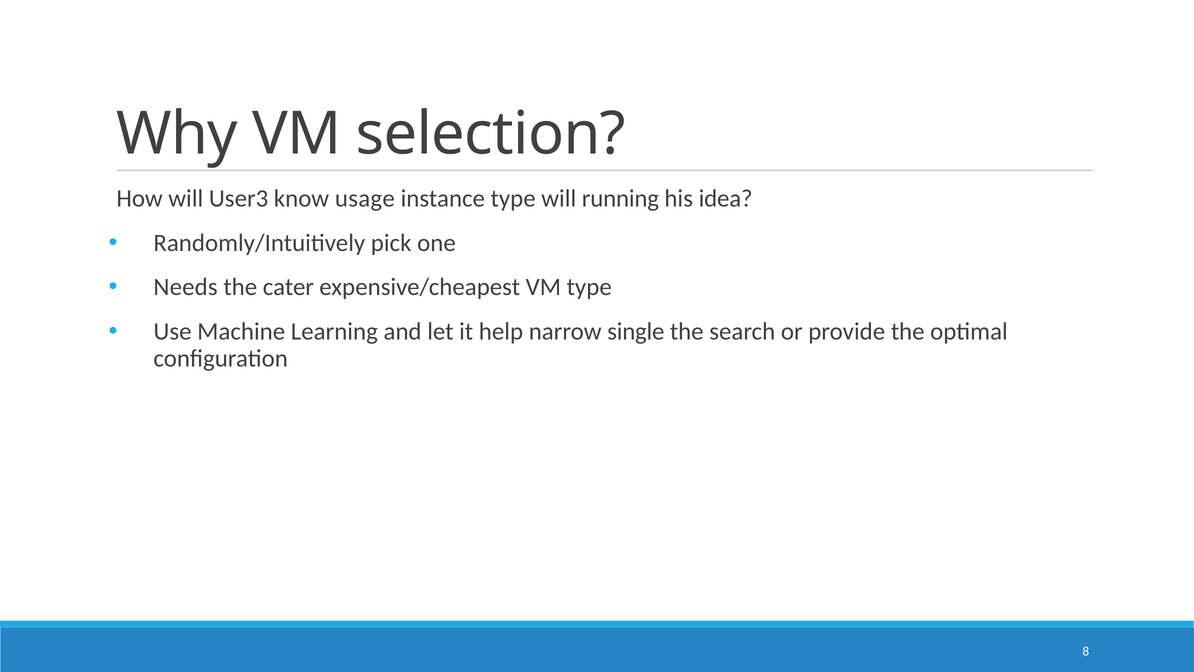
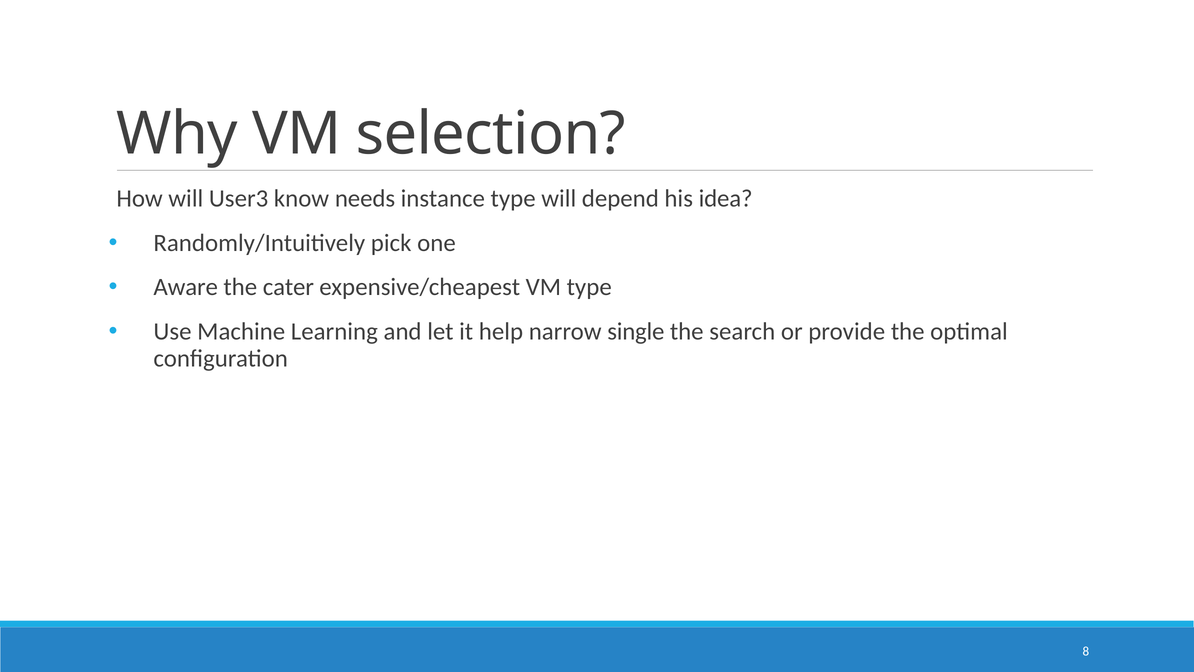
usage: usage -> needs
running: running -> depend
Needs: Needs -> Aware
